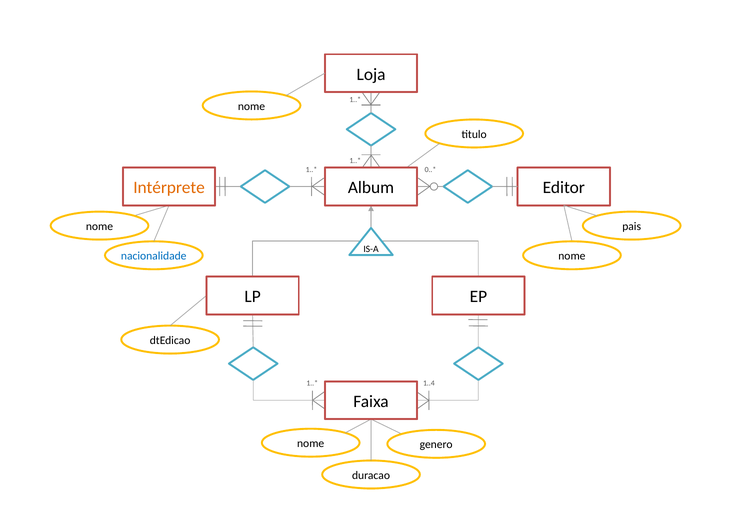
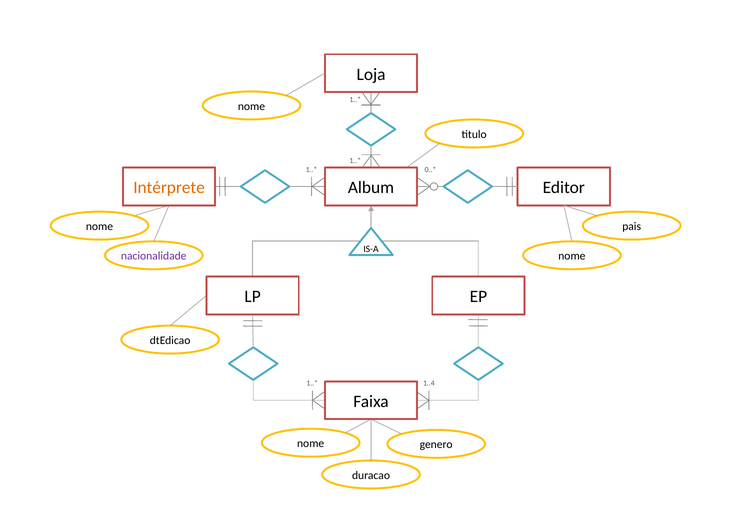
nacionalidade colour: blue -> purple
